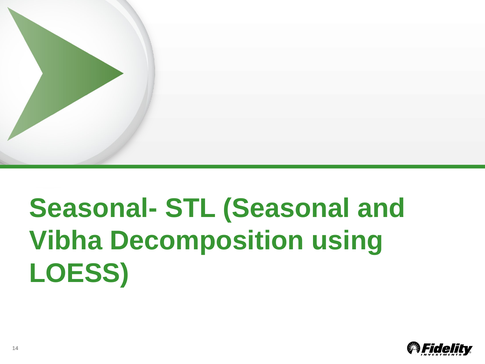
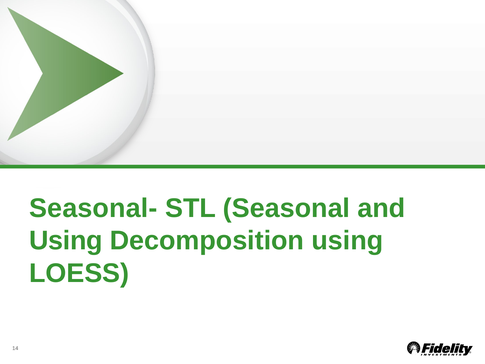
Vibha at (66, 241): Vibha -> Using
